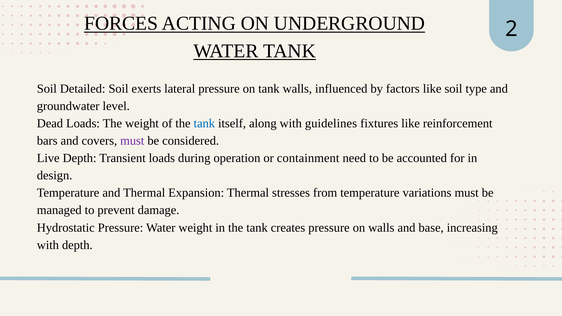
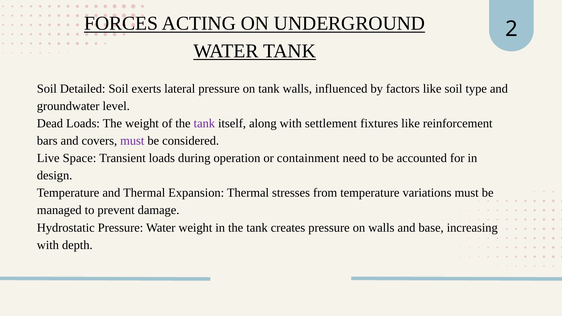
tank at (204, 123) colour: blue -> purple
guidelines: guidelines -> settlement
Live Depth: Depth -> Space
